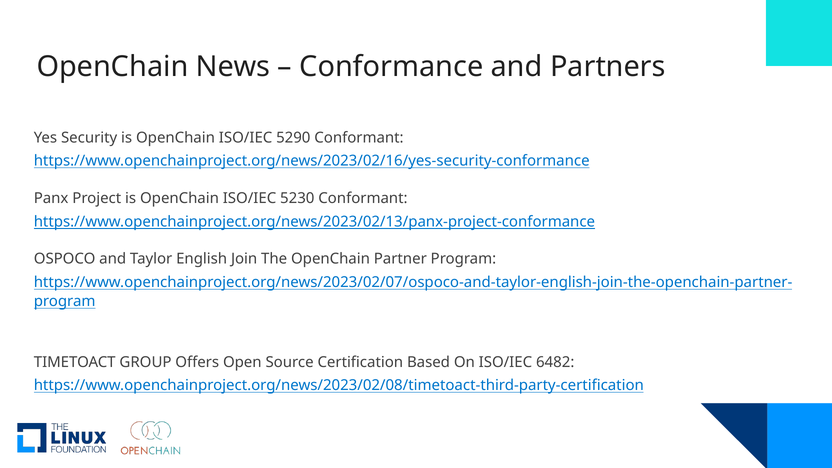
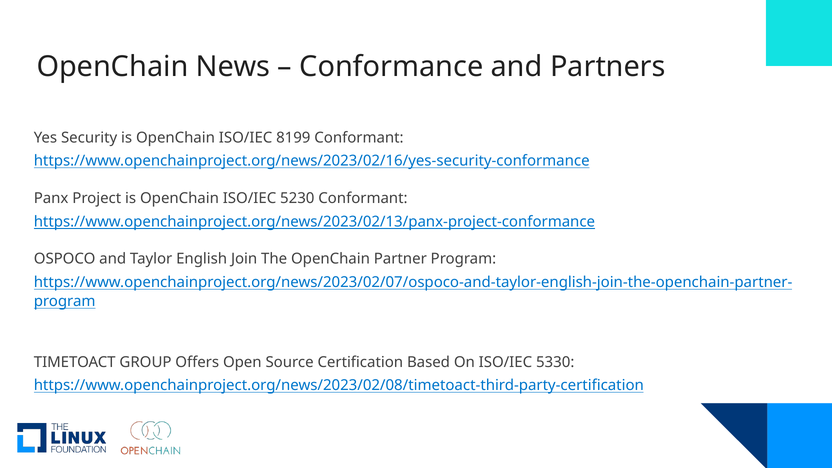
5290: 5290 -> 8199
6482: 6482 -> 5330
